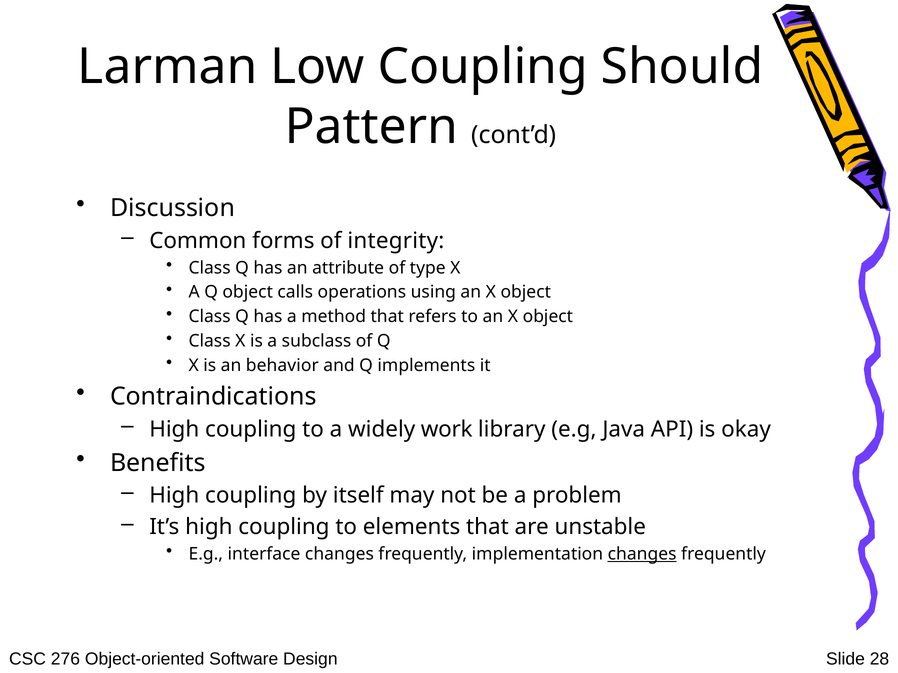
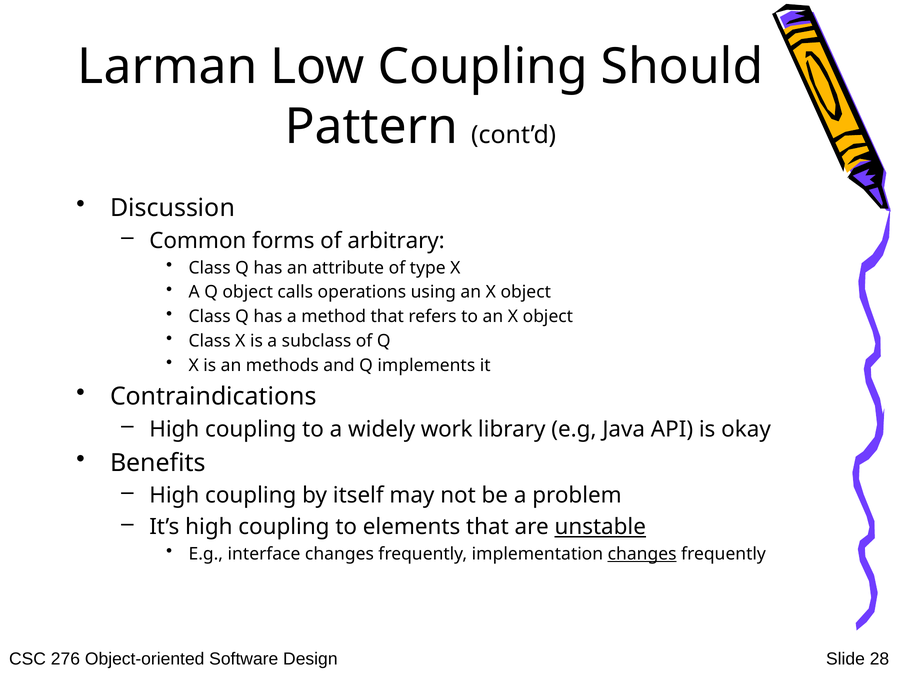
integrity: integrity -> arbitrary
behavior: behavior -> methods
unstable underline: none -> present
